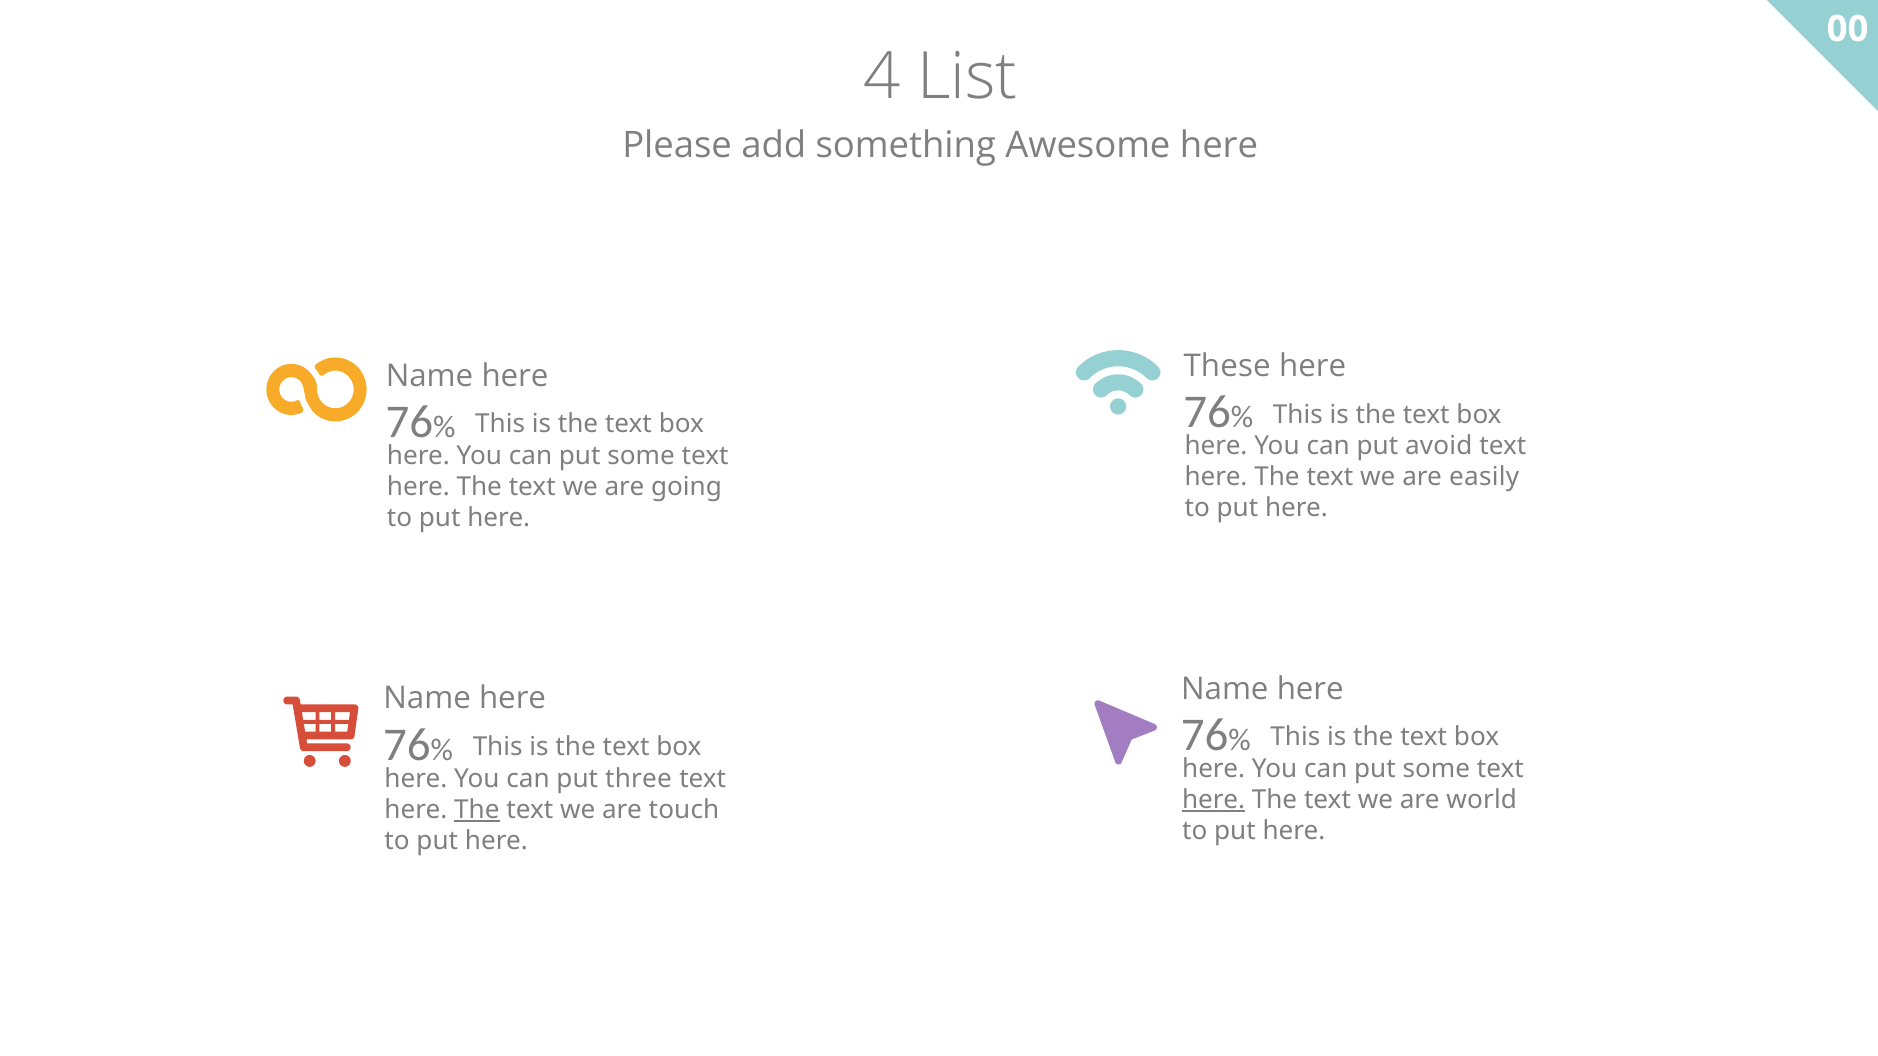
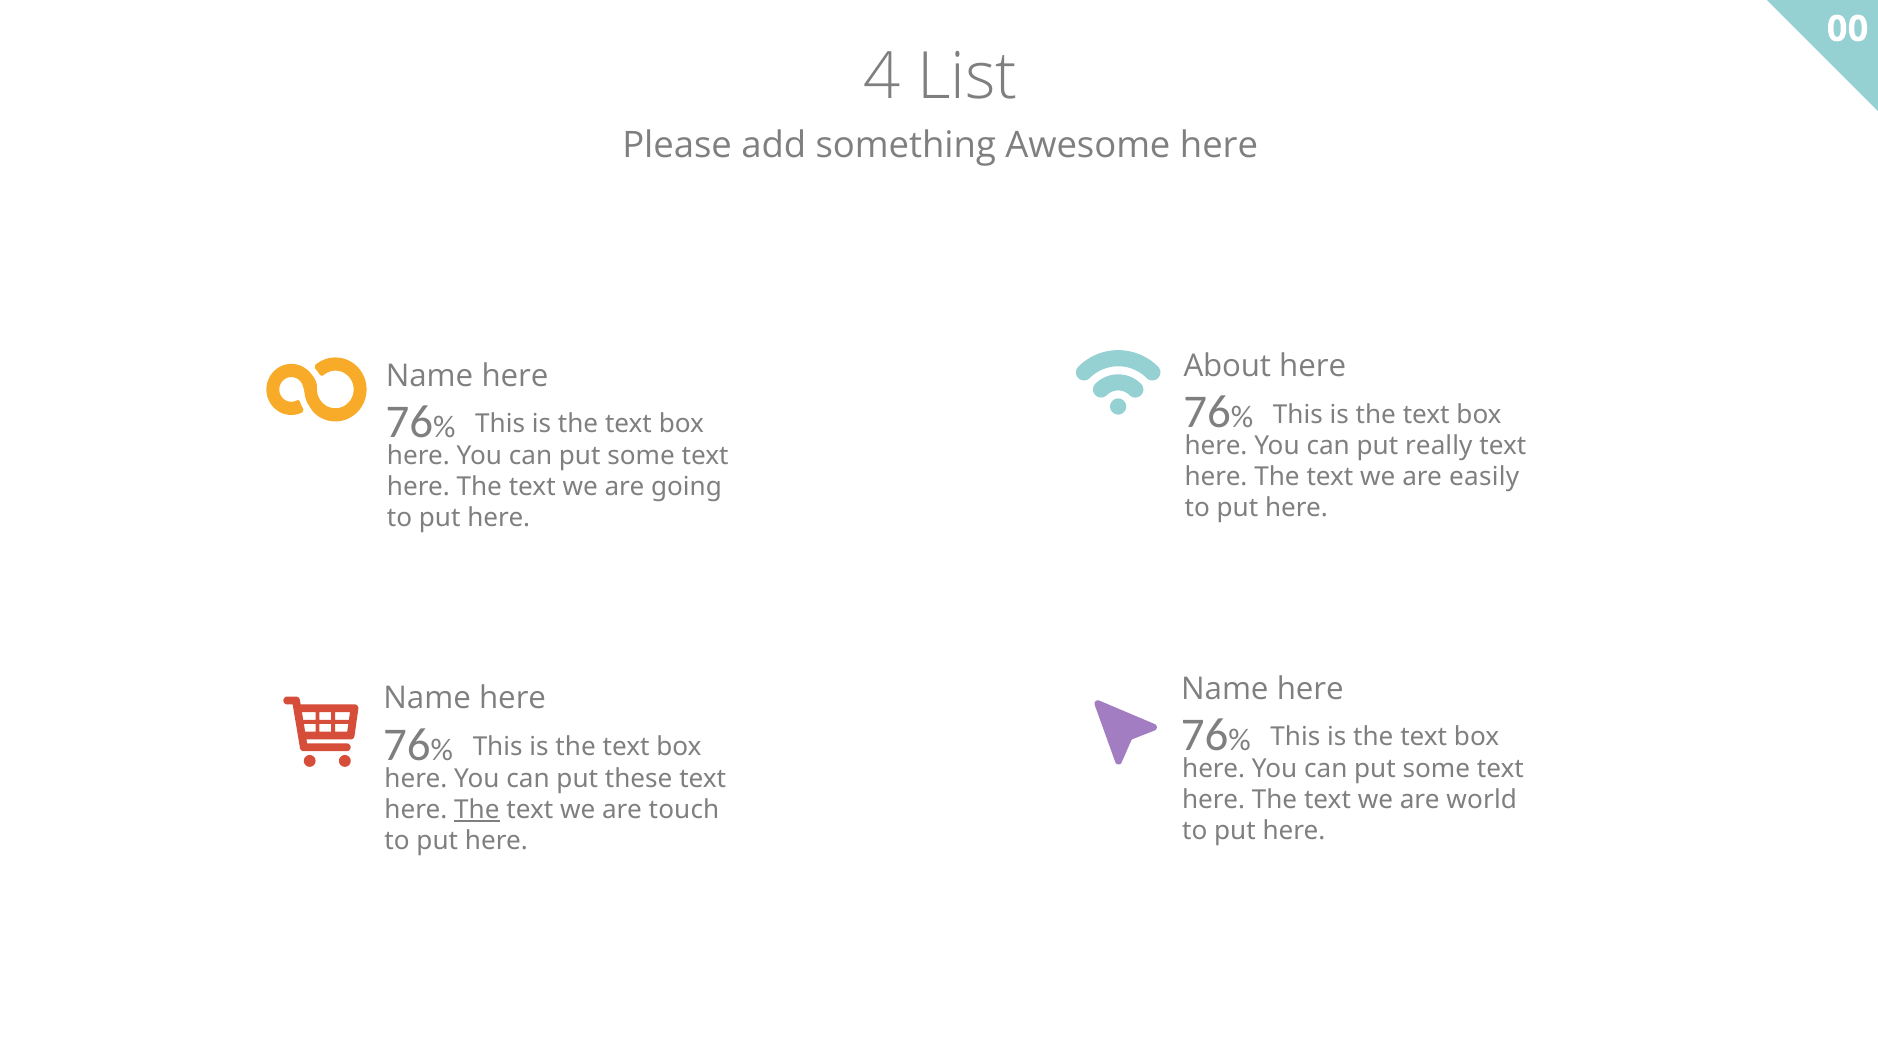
These: These -> About
avoid: avoid -> really
three: three -> these
here at (1214, 800) underline: present -> none
